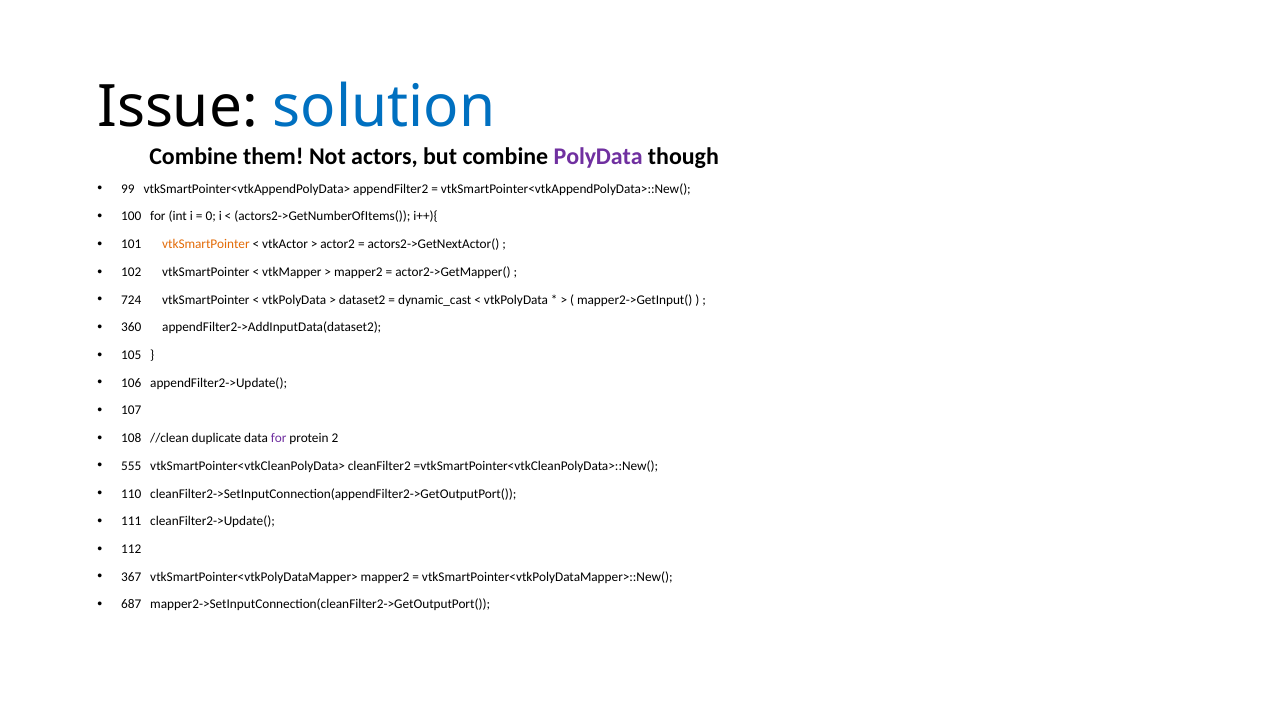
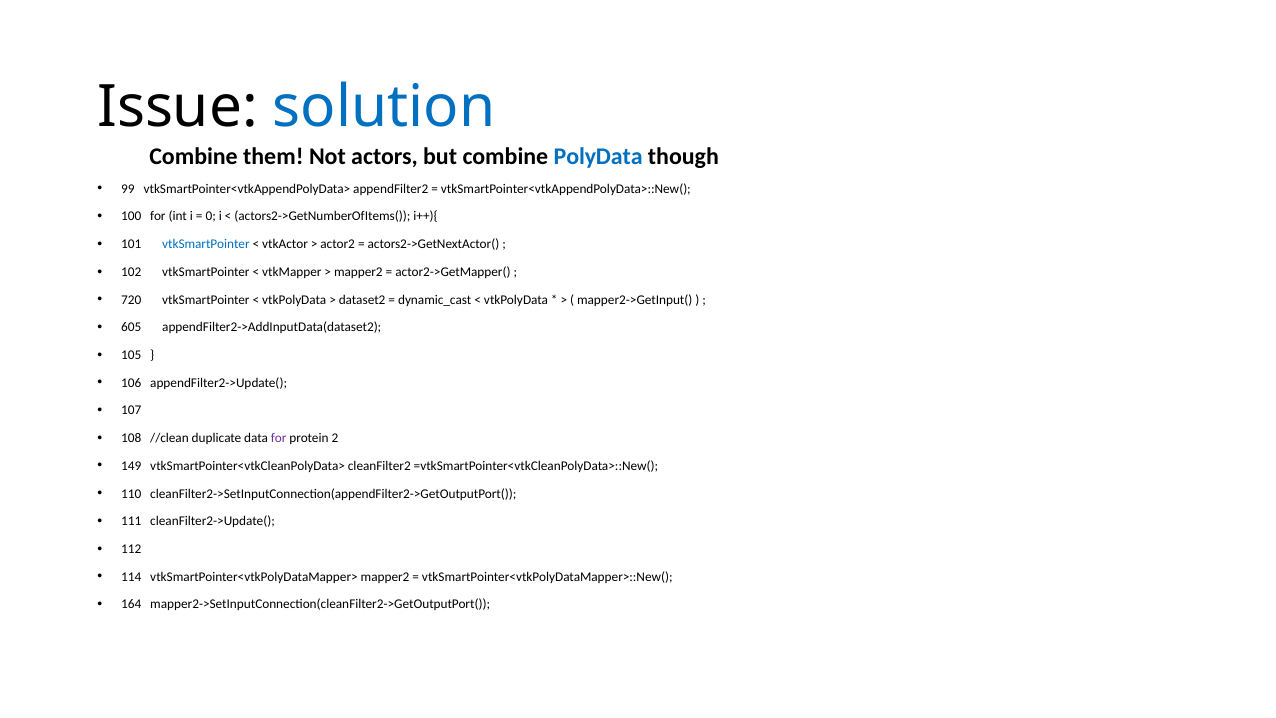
PolyData colour: purple -> blue
vtkSmartPointer at (206, 244) colour: orange -> blue
724: 724 -> 720
360: 360 -> 605
555: 555 -> 149
367: 367 -> 114
687: 687 -> 164
